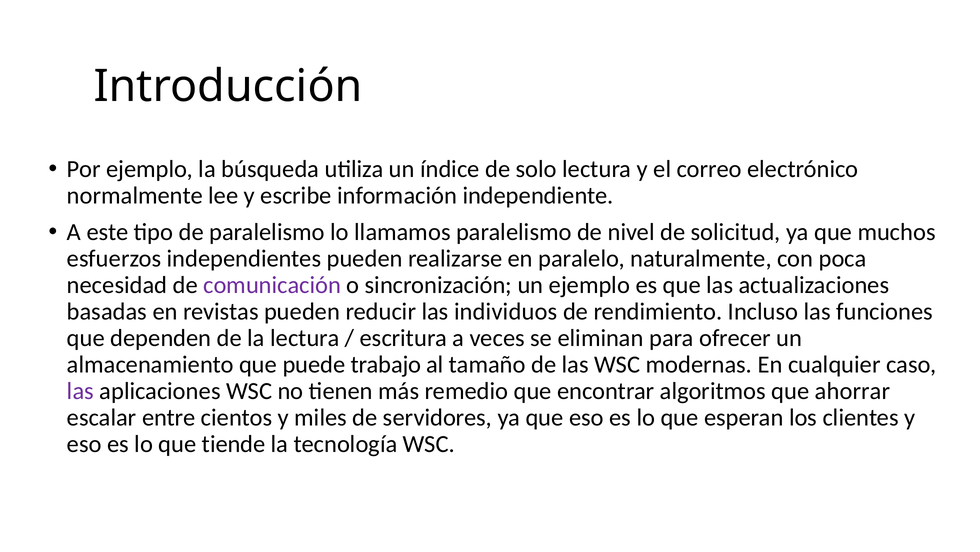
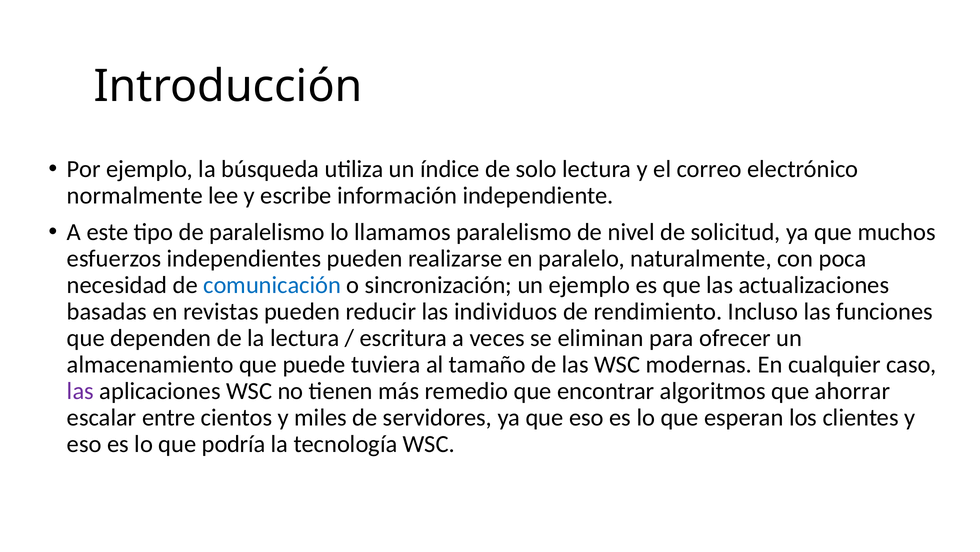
comunicación colour: purple -> blue
trabajo: trabajo -> tuviera
tiende: tiende -> podría
